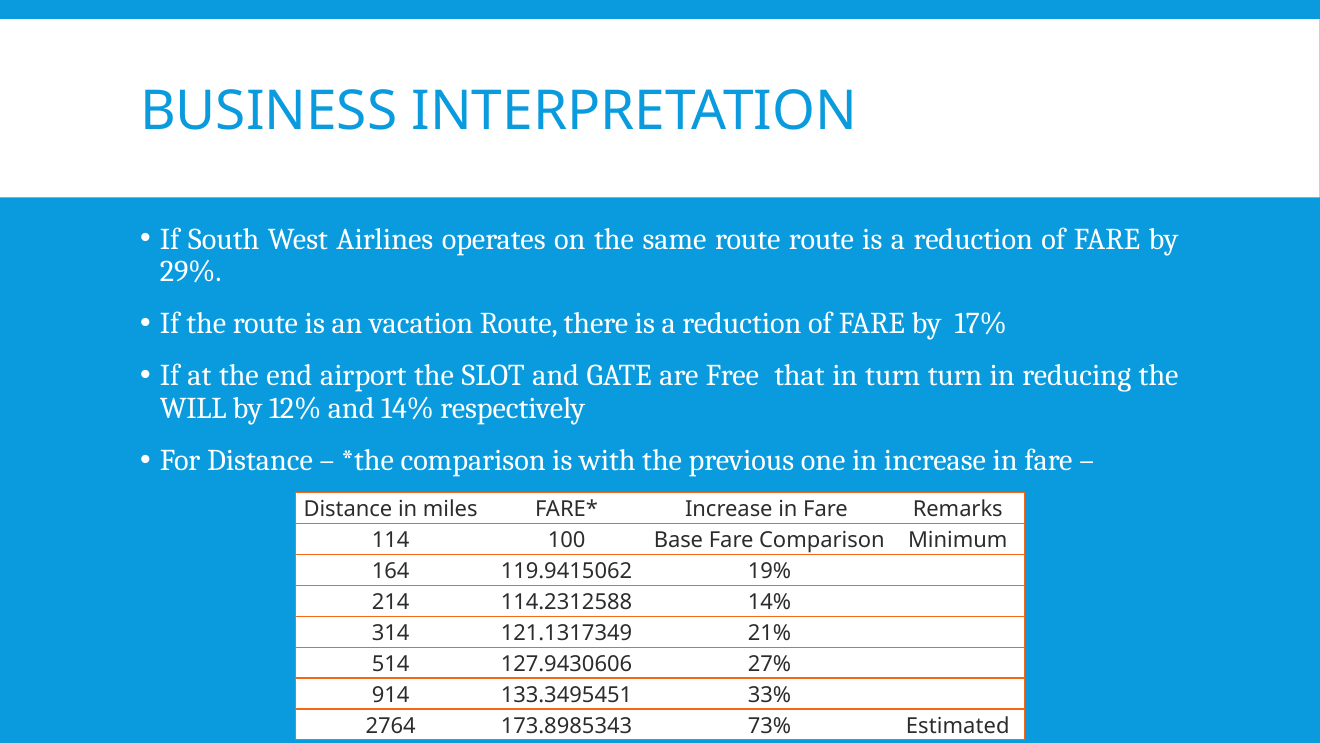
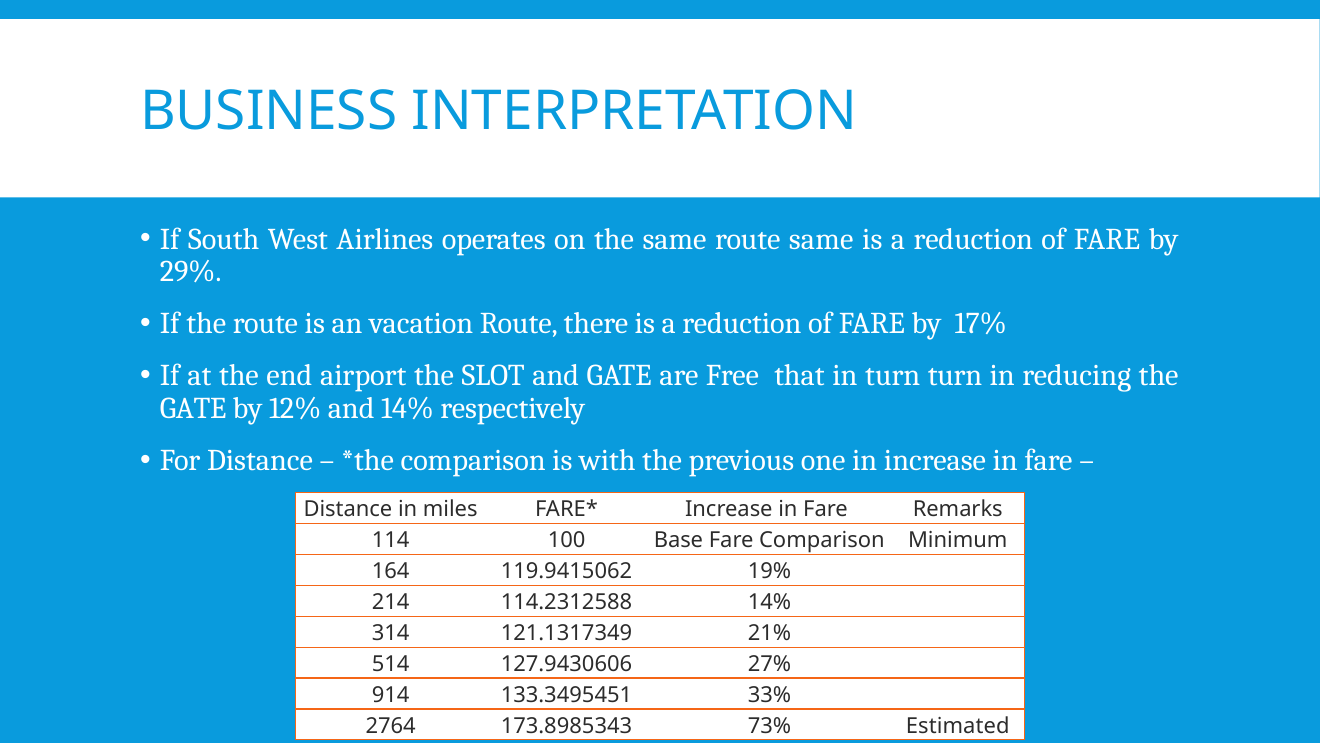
route route: route -> same
WILL at (193, 408): WILL -> GATE
